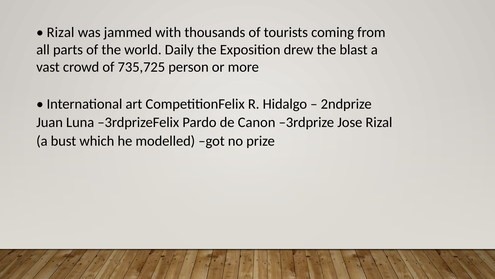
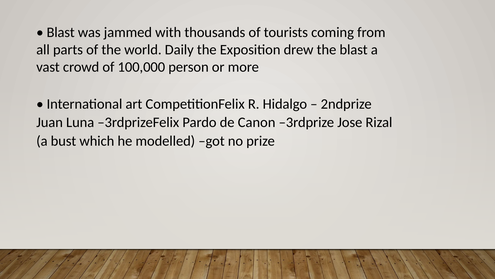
Rizal at (61, 32): Rizal -> Blast
735,725: 735,725 -> 100,000
